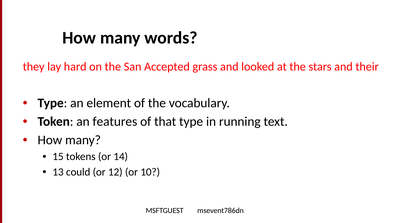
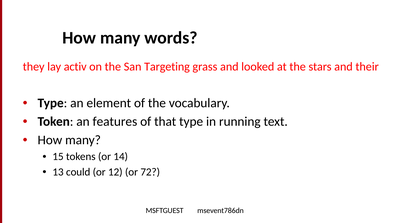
hard: hard -> activ
Accepted: Accepted -> Targeting
10: 10 -> 72
